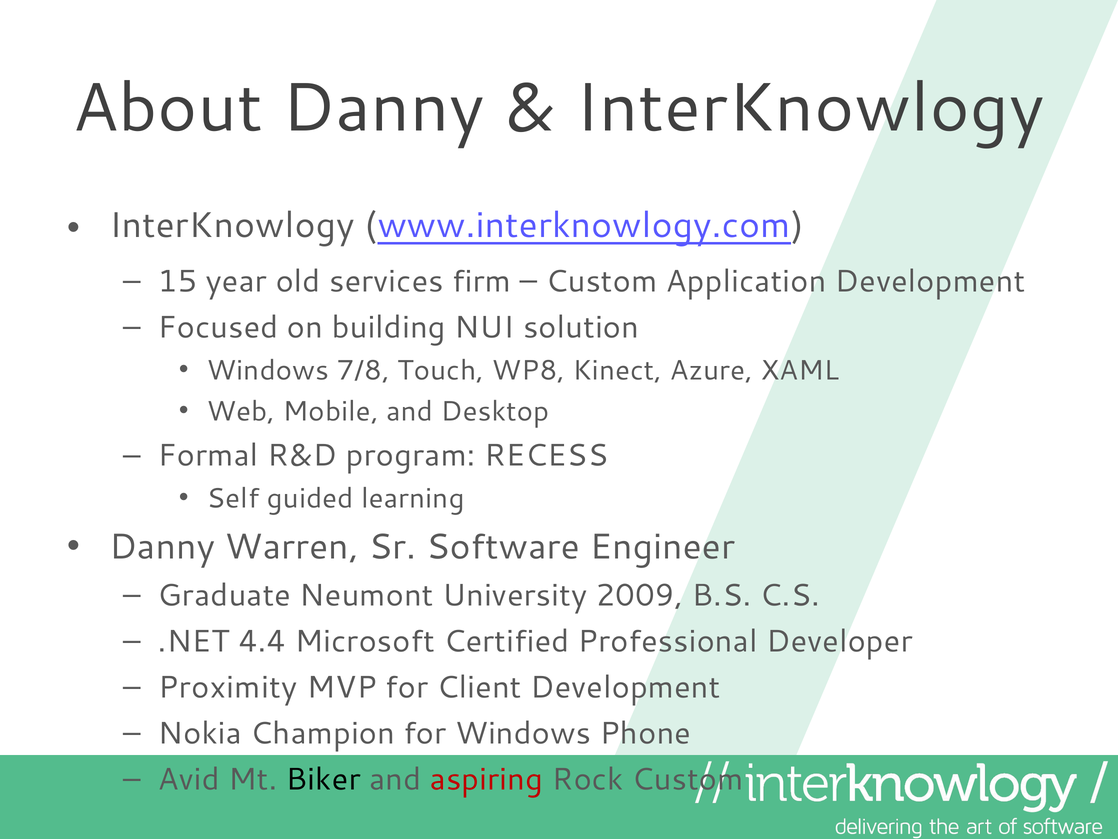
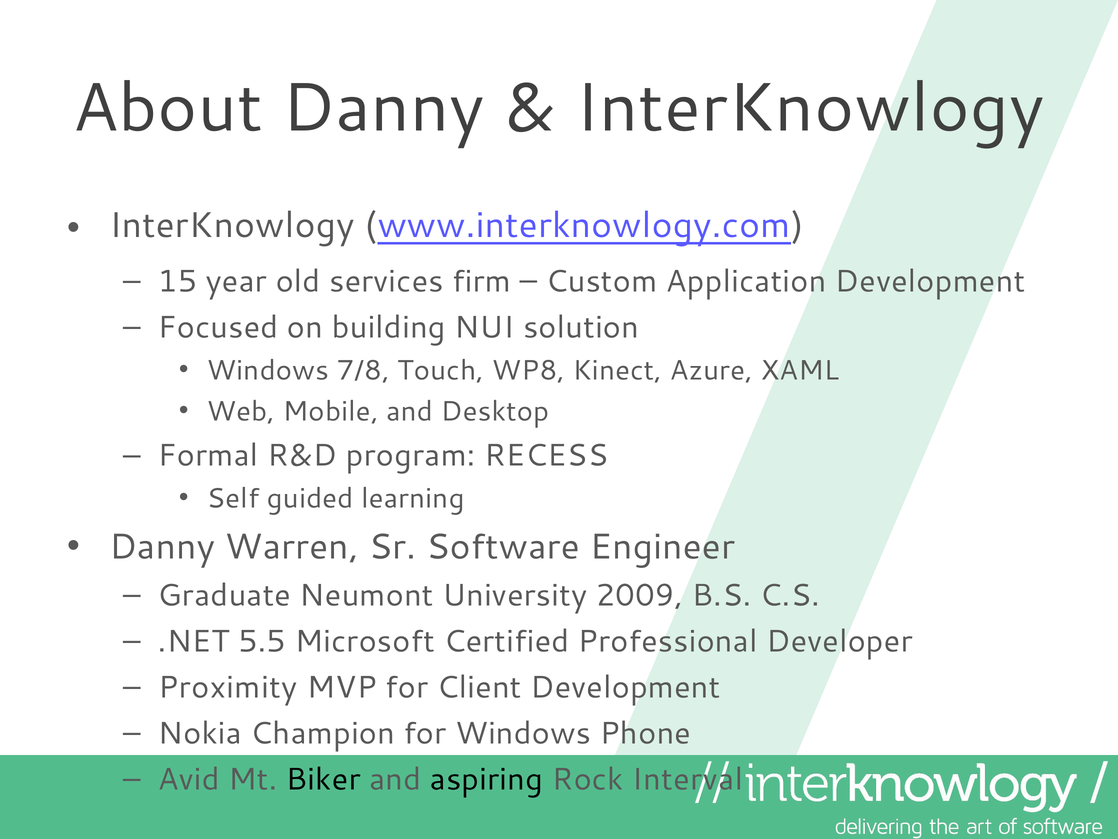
4.4: 4.4 -> 5.5
aspiring colour: red -> black
Rock Custom: Custom -> Interval
